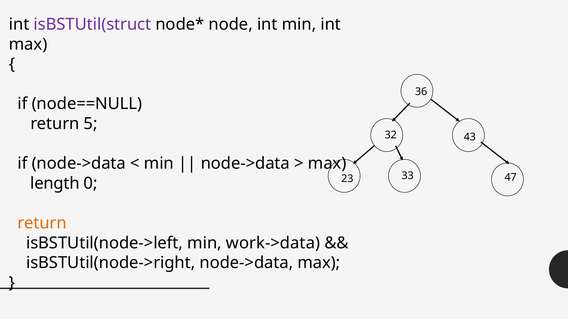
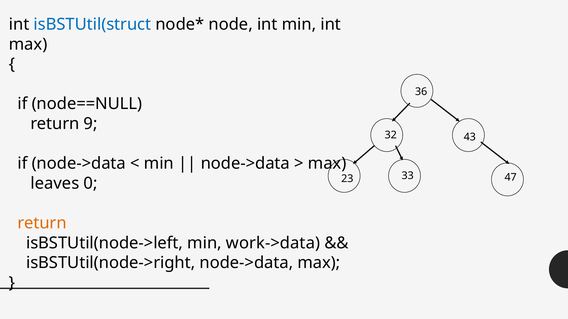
isBSTUtil(struct colour: purple -> blue
5: 5 -> 9
length: length -> leaves
